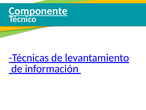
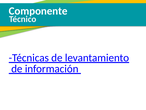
Componente underline: present -> none
